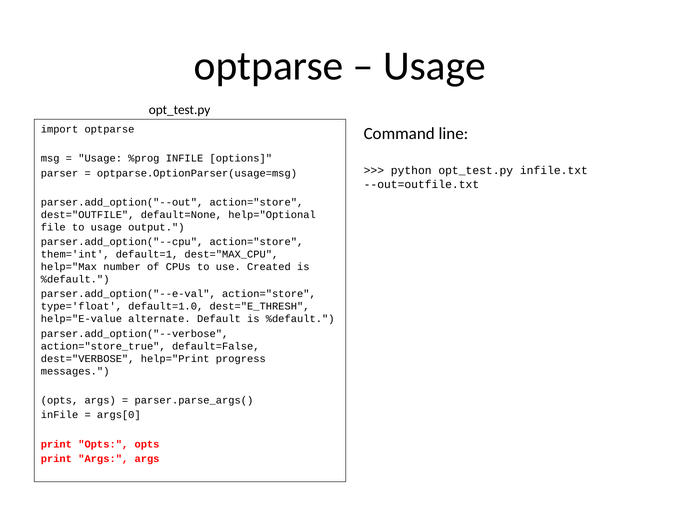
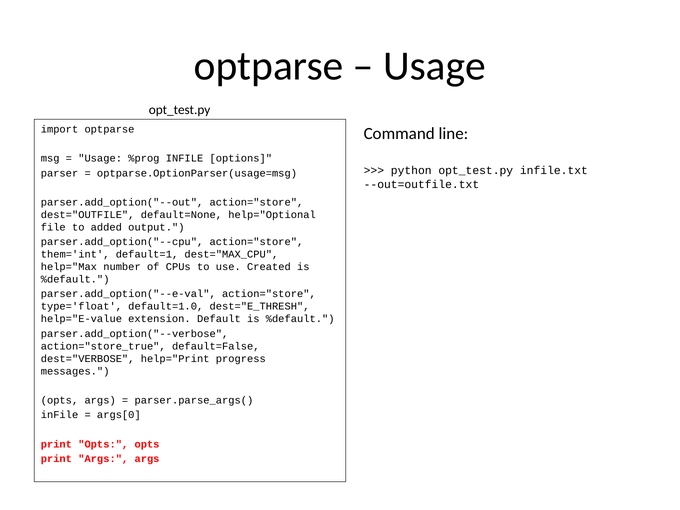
to usage: usage -> added
alternate: alternate -> extension
